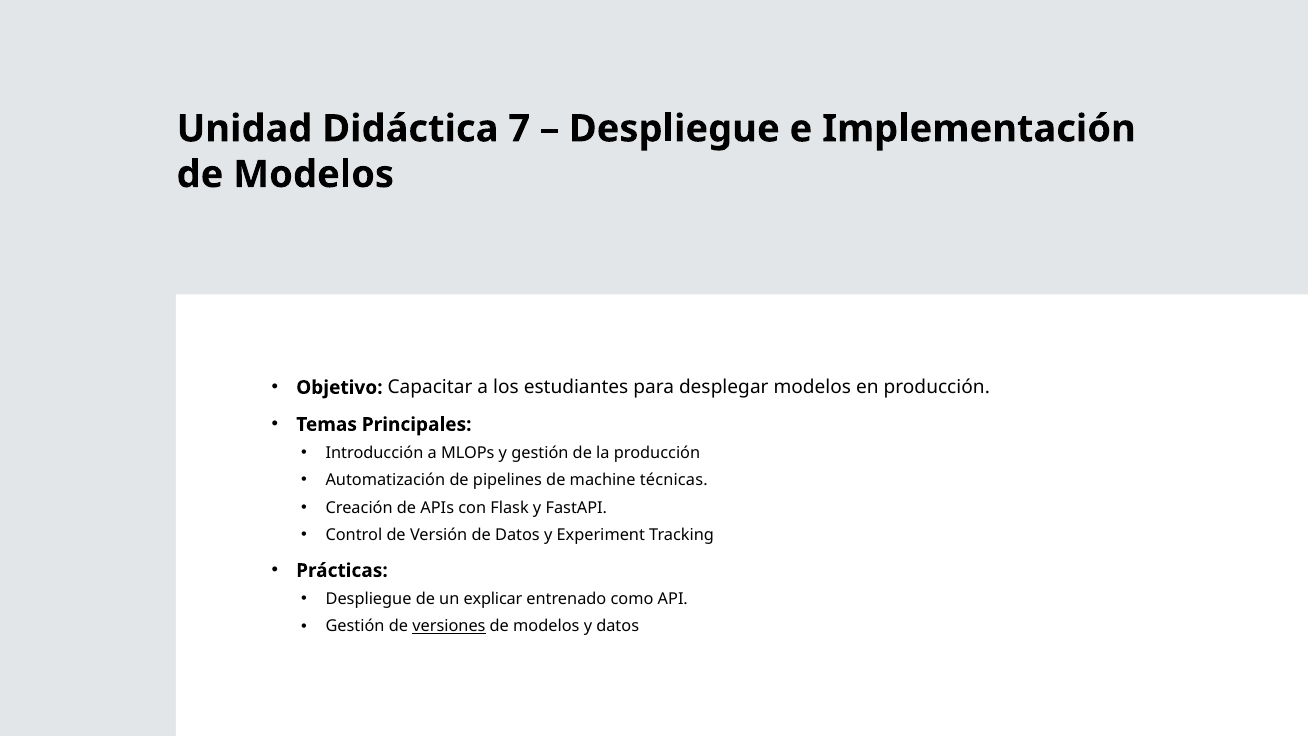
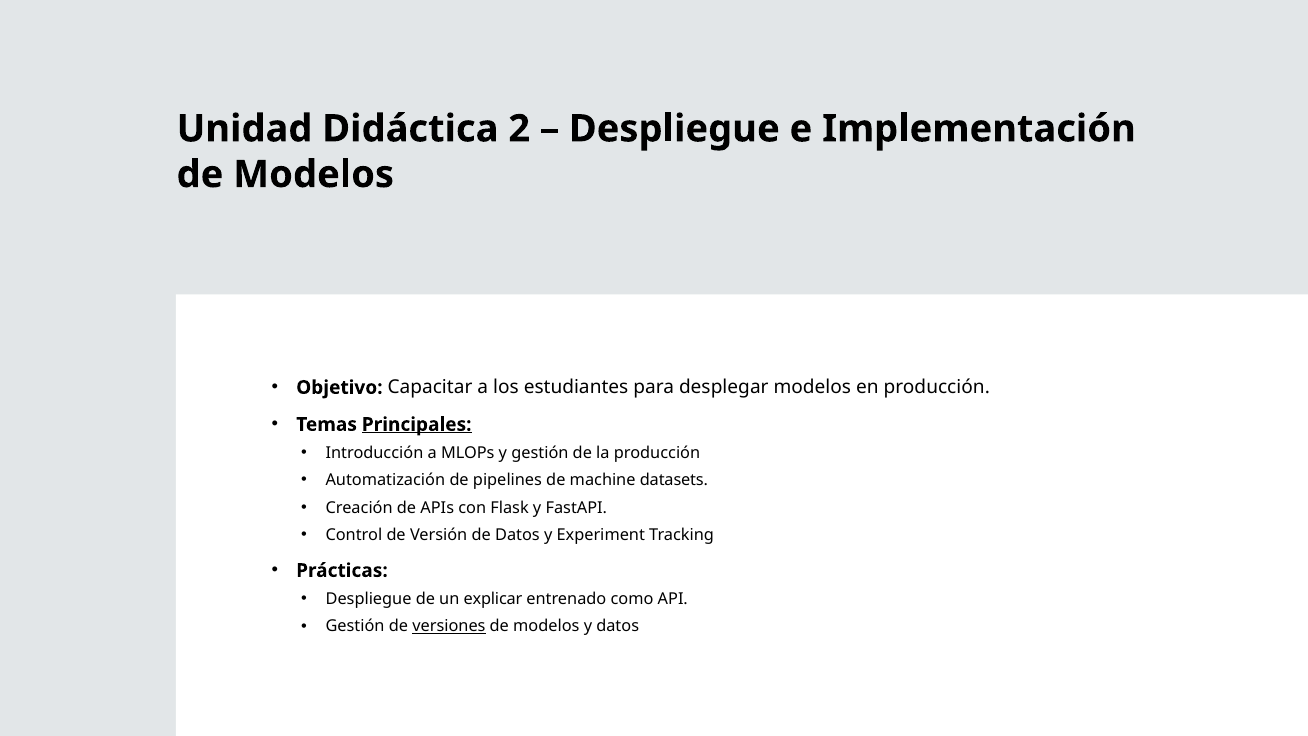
7: 7 -> 2
Principales underline: none -> present
técnicas: técnicas -> datasets
